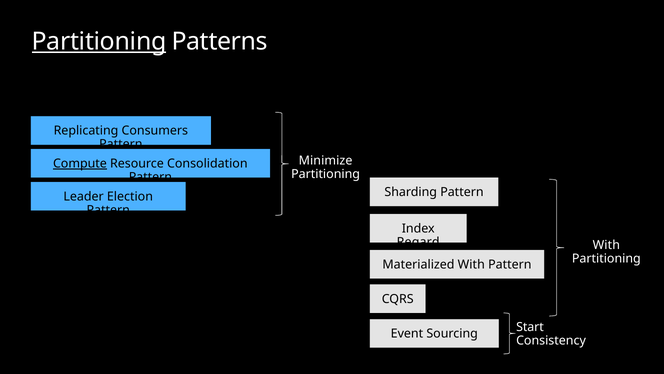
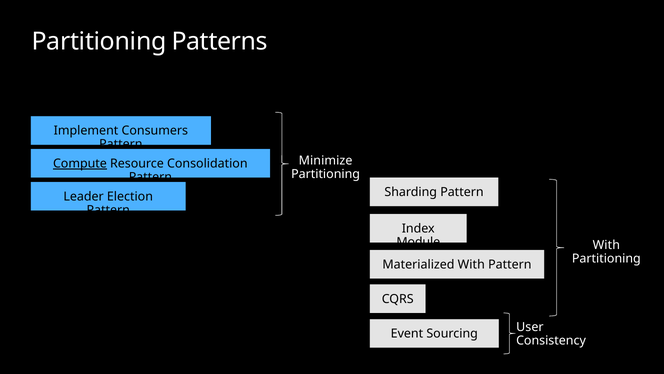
Partitioning at (99, 42) underline: present -> none
Replicating: Replicating -> Implement
Regard: Regard -> Module
Start: Start -> User
